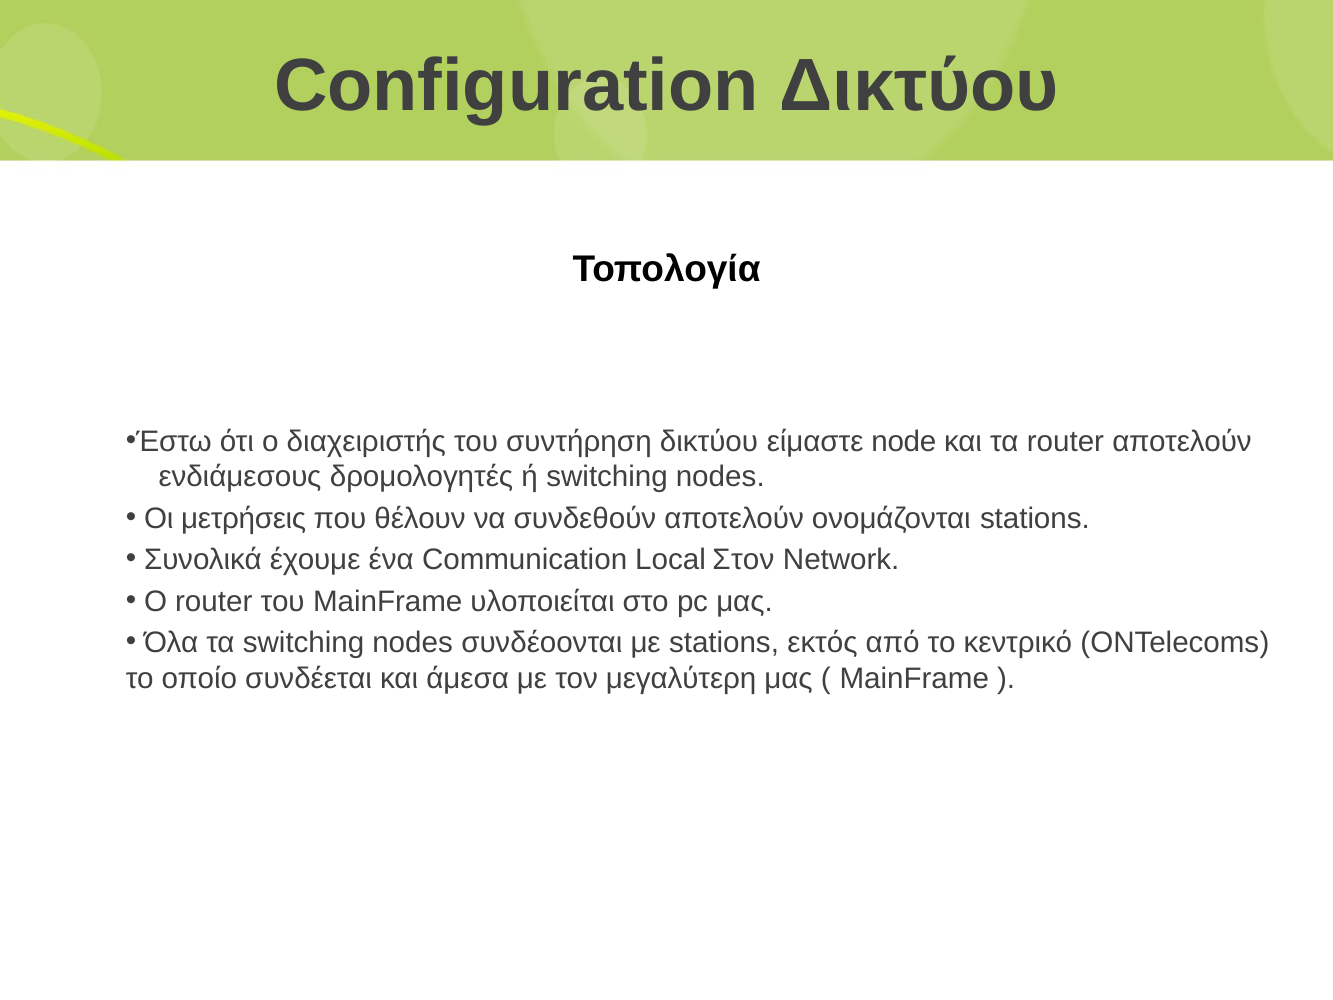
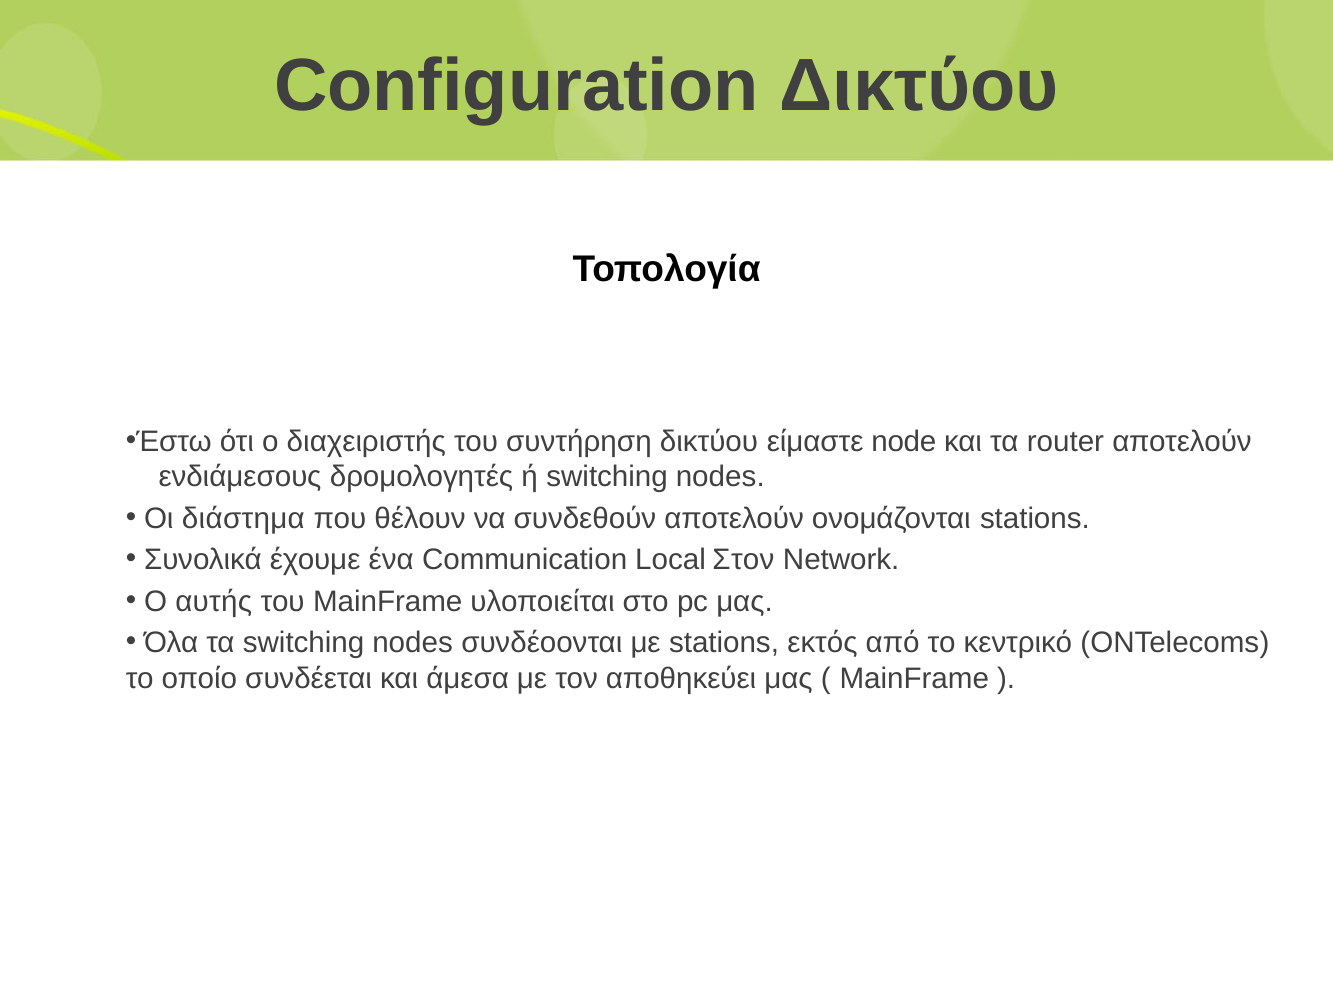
μετρήσεις: μετρήσεις -> διάστημα
Ο router: router -> αυτής
μεγαλύτερη: μεγαλύτερη -> αποθηκεύει
